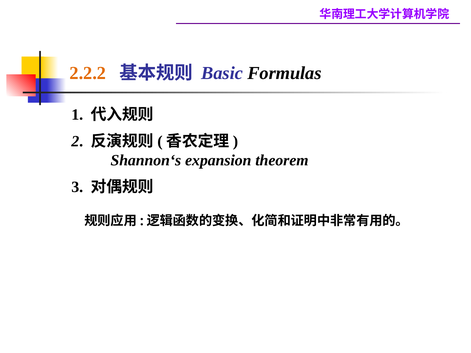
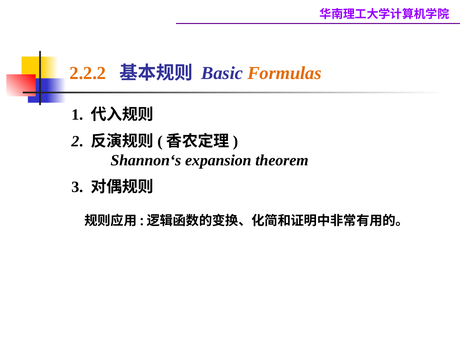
Formulas colour: black -> orange
